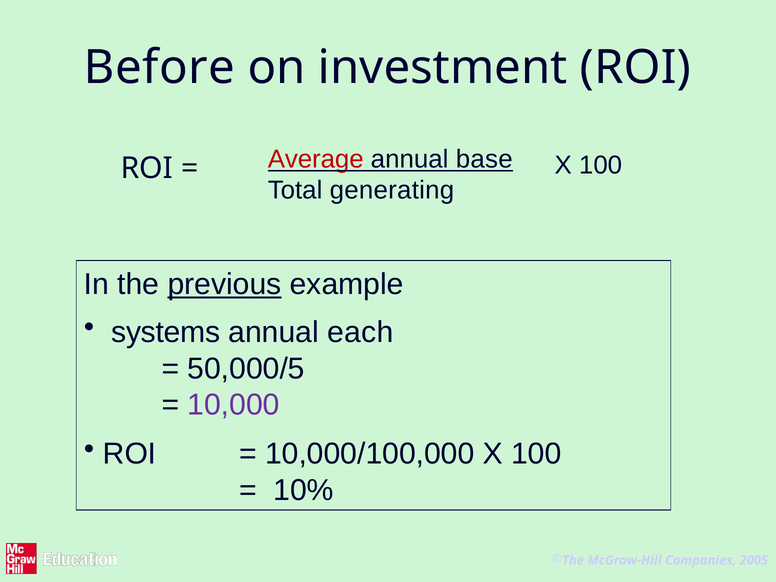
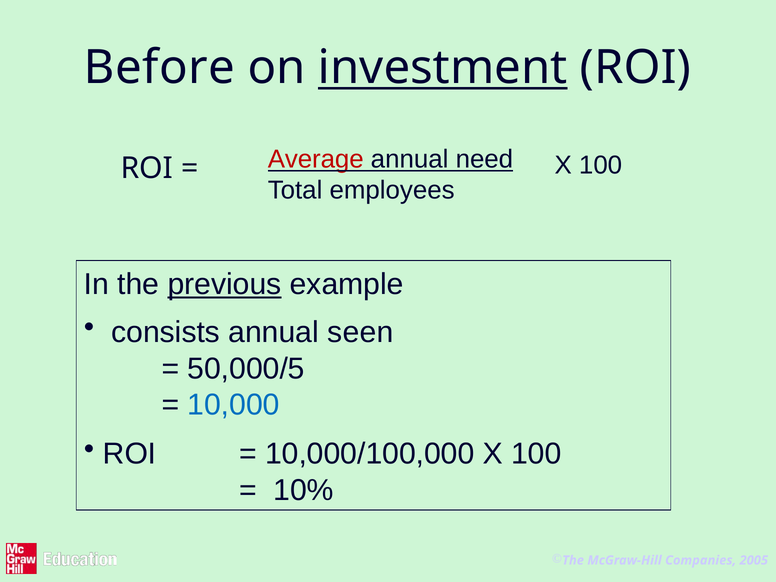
investment underline: none -> present
base: base -> need
generating: generating -> employees
systems: systems -> consists
each: each -> seen
10,000 colour: purple -> blue
